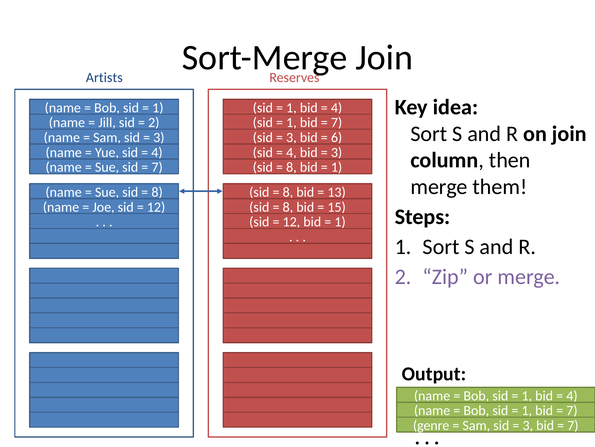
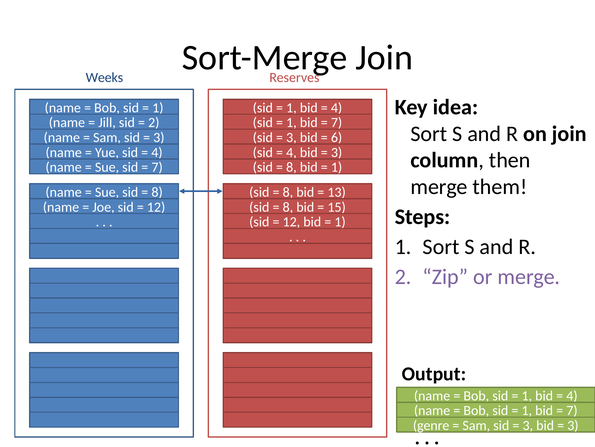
Artists: Artists -> Weeks
7 at (573, 425): 7 -> 3
